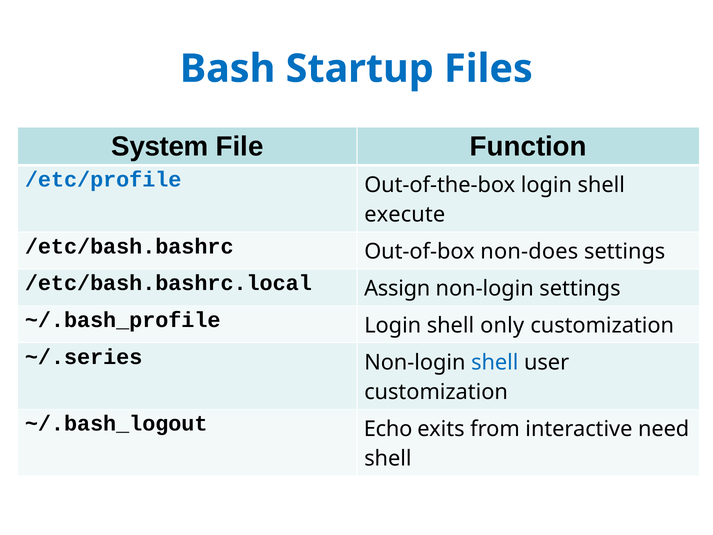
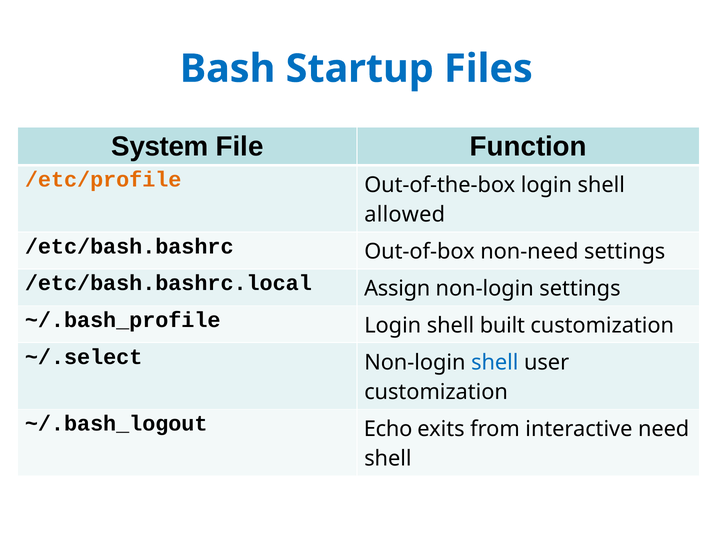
/etc/profile colour: blue -> orange
execute: execute -> allowed
non-does: non-does -> non-need
only: only -> built
~/.series: ~/.series -> ~/.select
